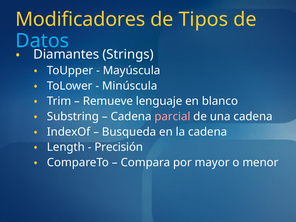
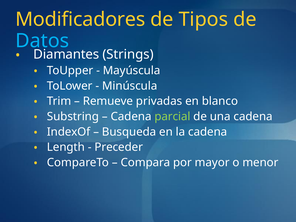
lenguaje: lenguaje -> privadas
parcial colour: pink -> light green
Precisión: Precisión -> Preceder
